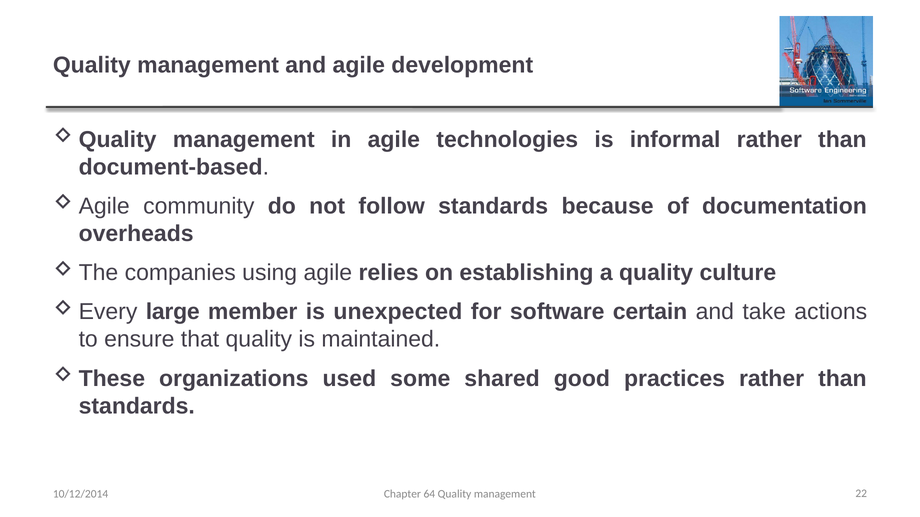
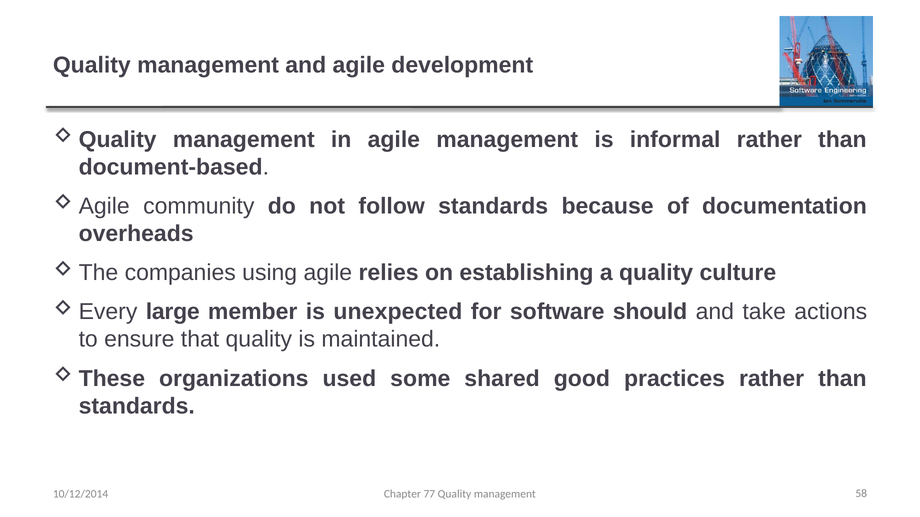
agile technologies: technologies -> management
certain: certain -> should
64: 64 -> 77
22: 22 -> 58
